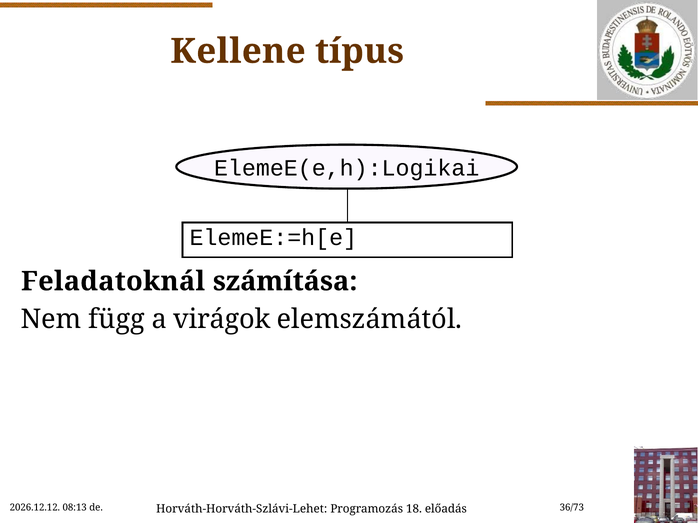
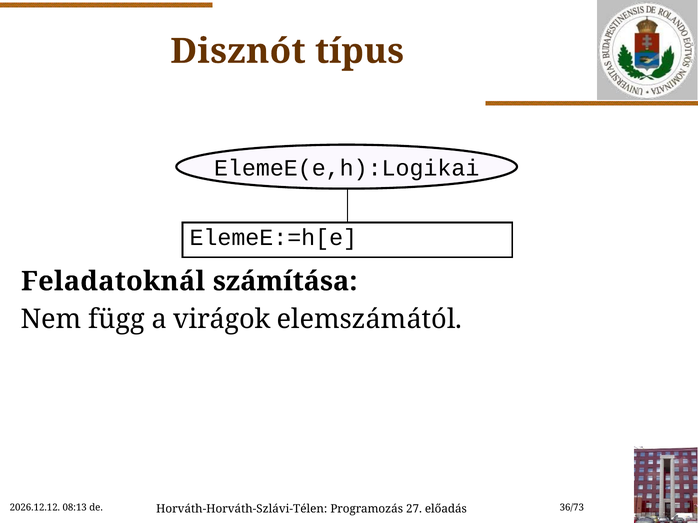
Kellene: Kellene -> Disznót
Horváth-Horváth-Szlávi-Lehet: Horváth-Horváth-Szlávi-Lehet -> Horváth-Horváth-Szlávi-Télen
18: 18 -> 27
